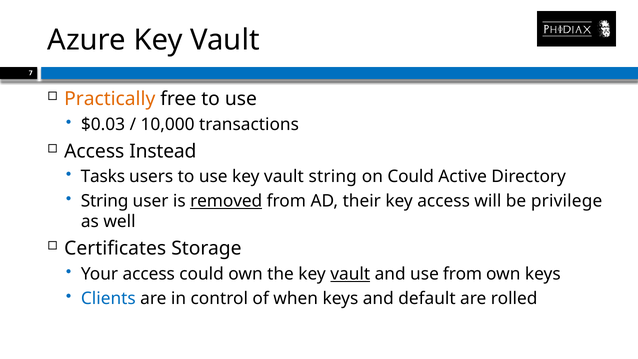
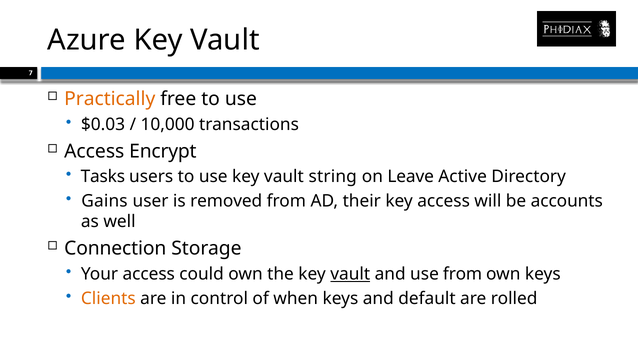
Instead: Instead -> Encrypt
on Could: Could -> Leave
String at (105, 201): String -> Gains
removed underline: present -> none
privilege: privilege -> accounts
Certificates: Certificates -> Connection
Clients colour: blue -> orange
